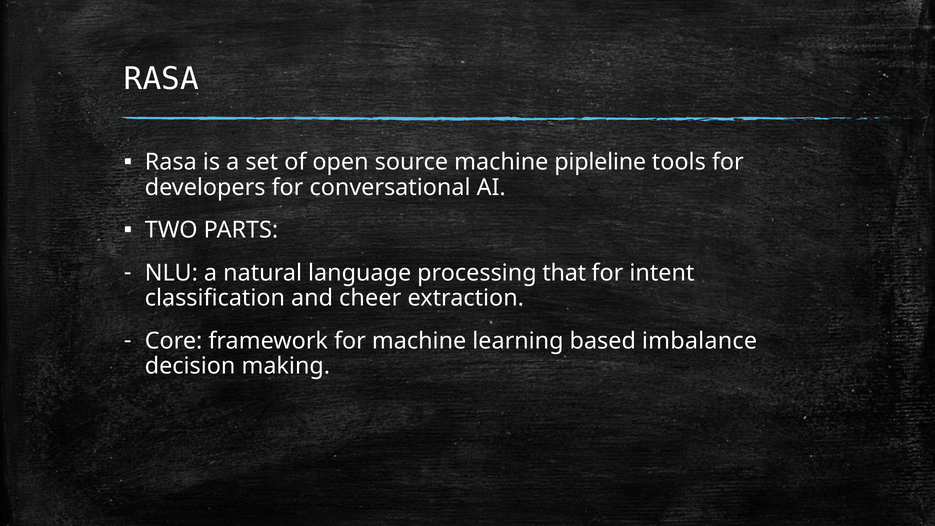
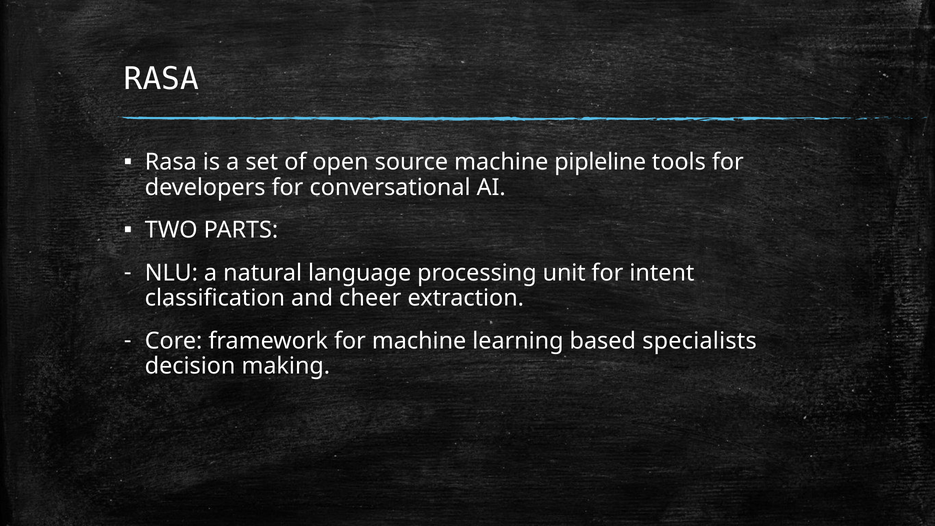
that: that -> unit
imbalance: imbalance -> specialists
